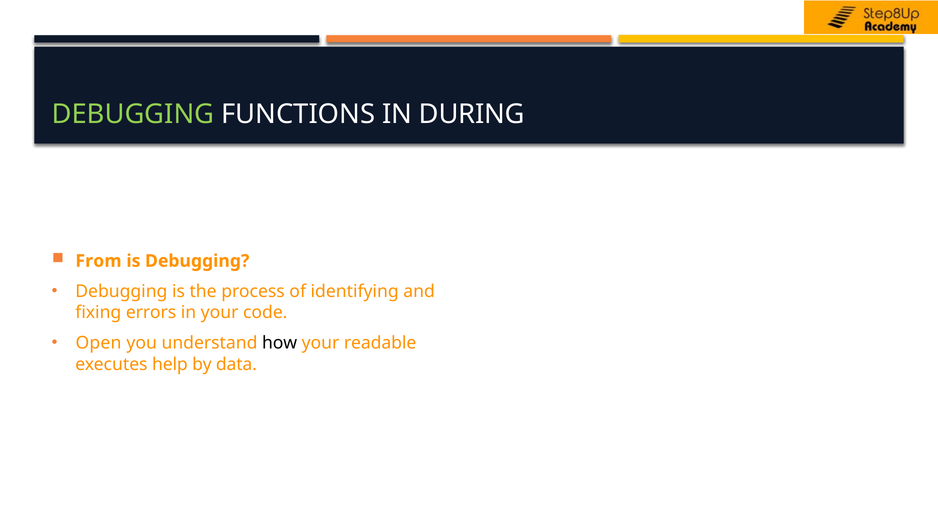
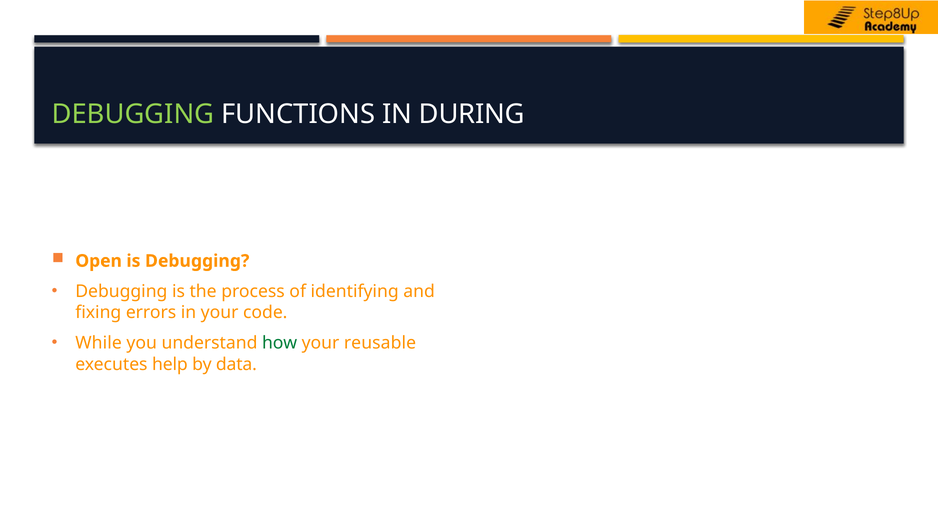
From: From -> Open
Open: Open -> While
how colour: black -> green
readable: readable -> reusable
